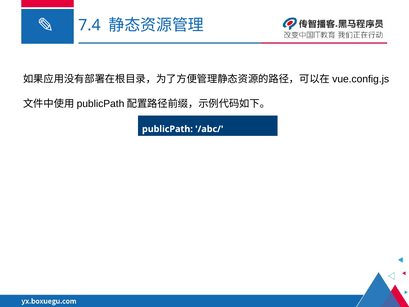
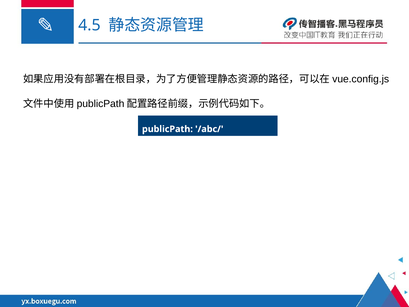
7.4: 7.4 -> 4.5
